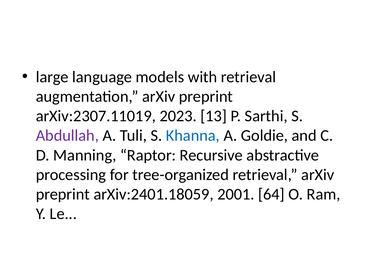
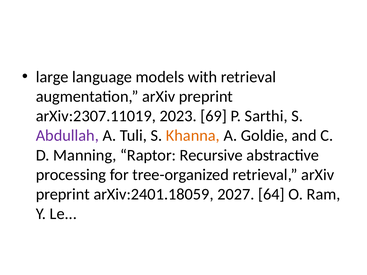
13: 13 -> 69
Khanna colour: blue -> orange
2001: 2001 -> 2027
